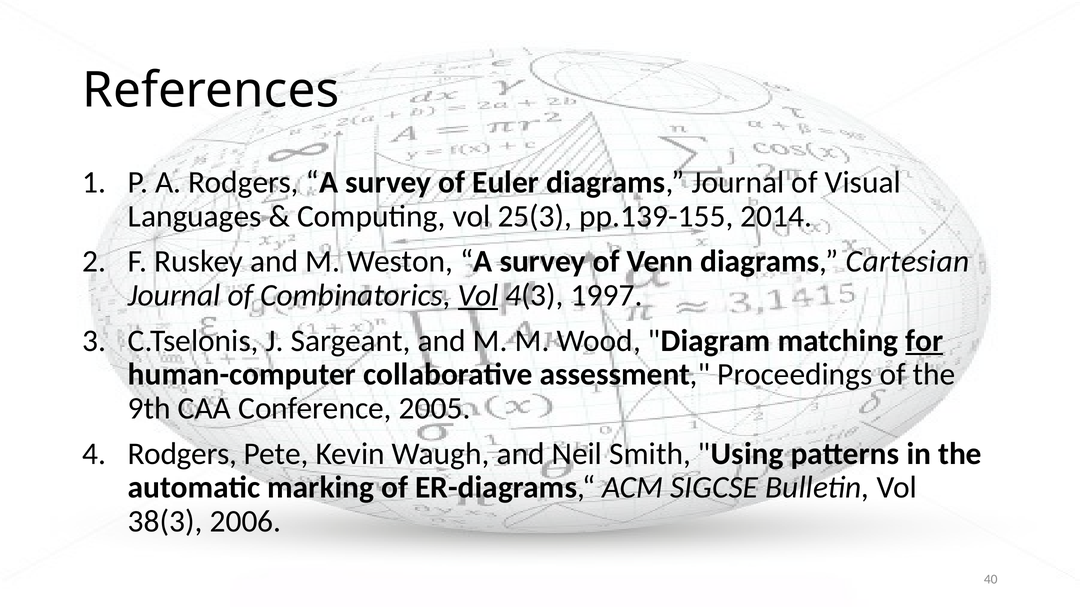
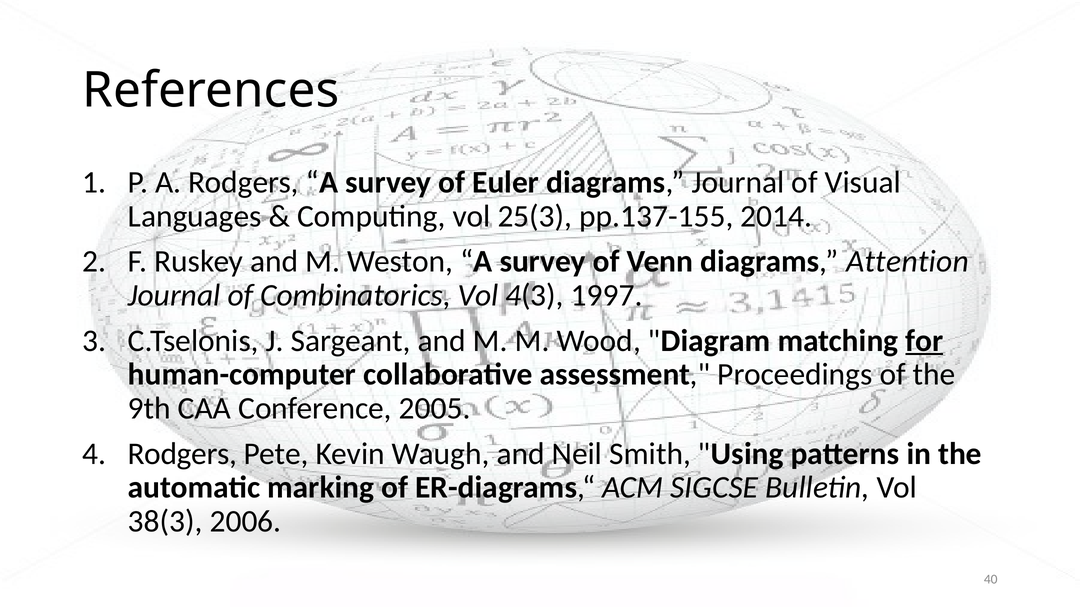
pp.139-155: pp.139-155 -> pp.137-155
Cartesian: Cartesian -> Attention
Vol at (478, 296) underline: present -> none
